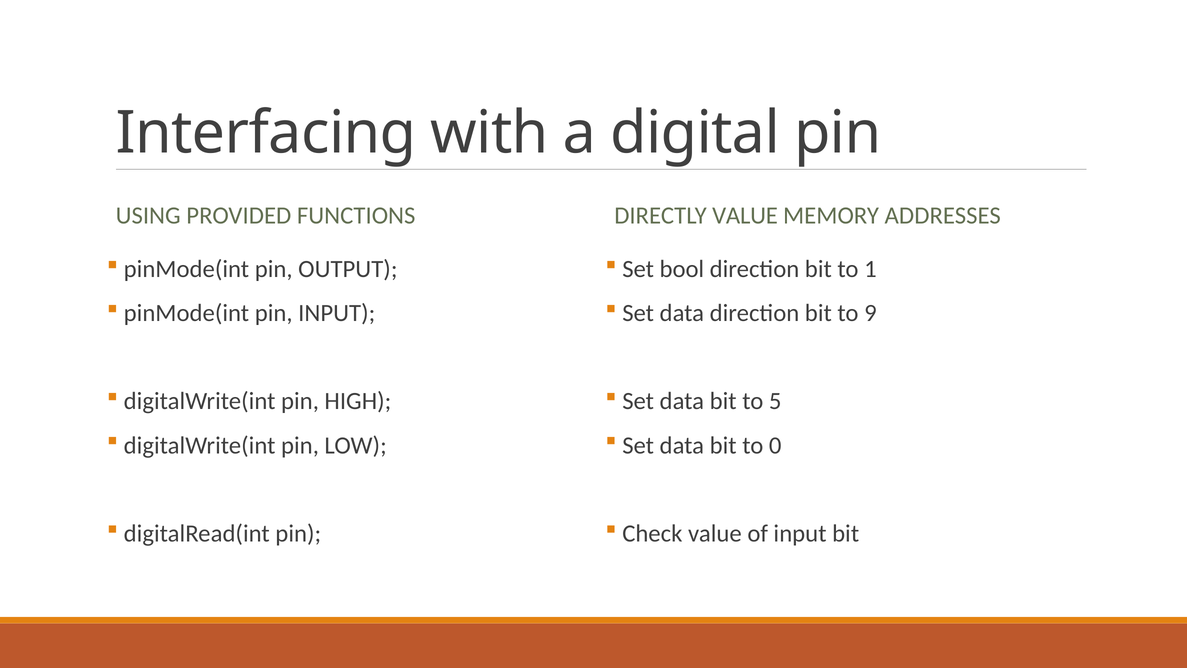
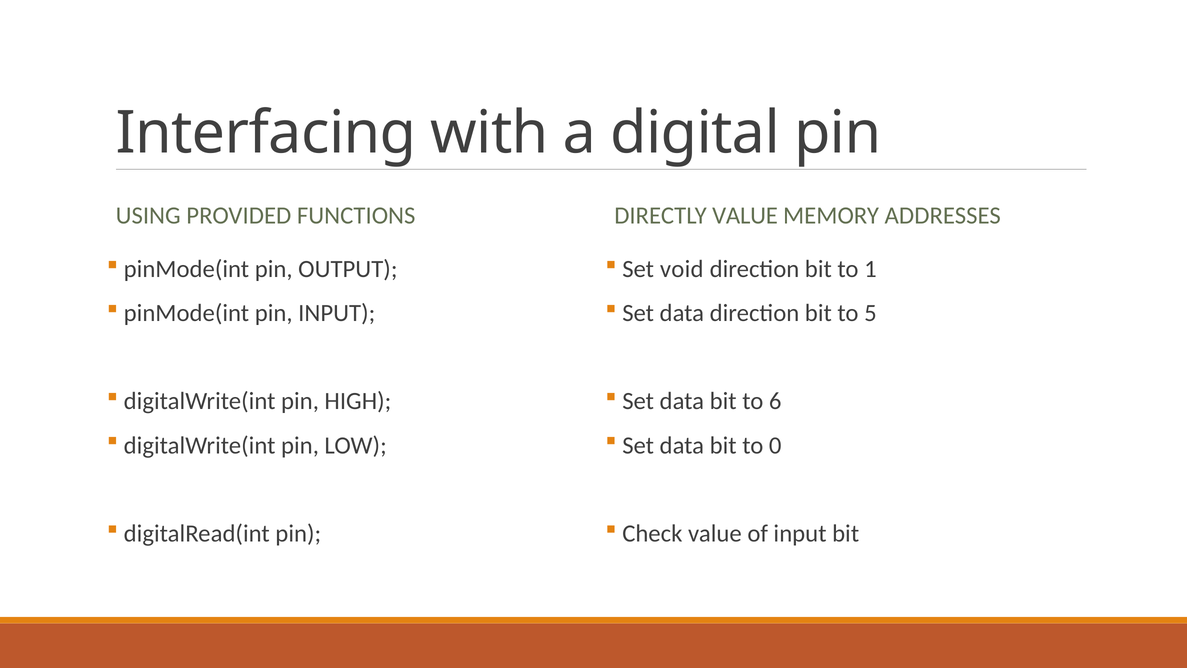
bool: bool -> void
9: 9 -> 5
5: 5 -> 6
